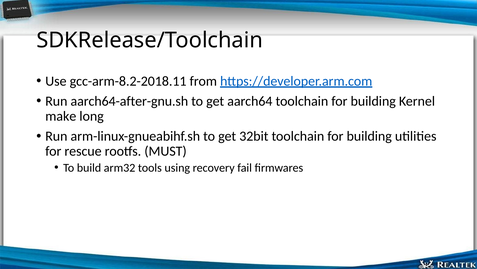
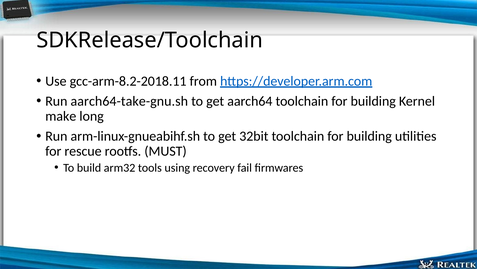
aarch64-after-gnu.sh: aarch64-after-gnu.sh -> aarch64-take-gnu.sh
